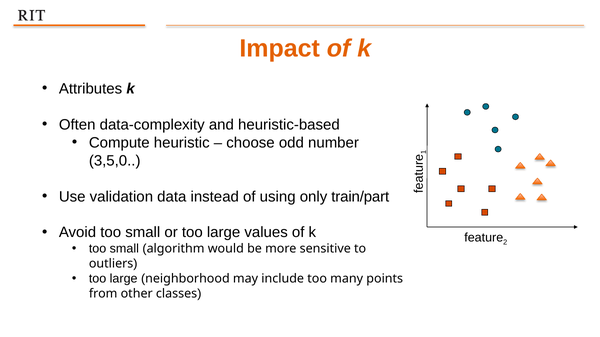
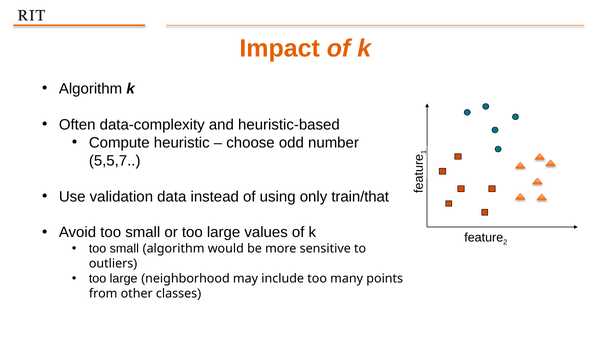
Attributes at (91, 89): Attributes -> Algorithm
3,5,0: 3,5,0 -> 5,5,7
train/part: train/part -> train/that
